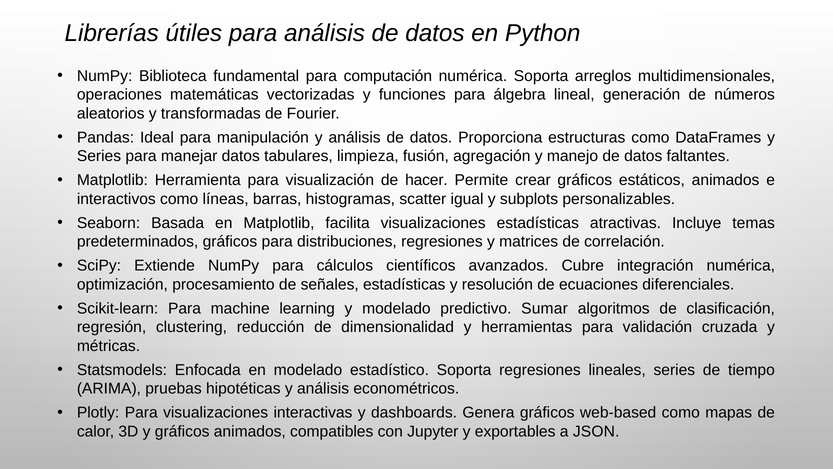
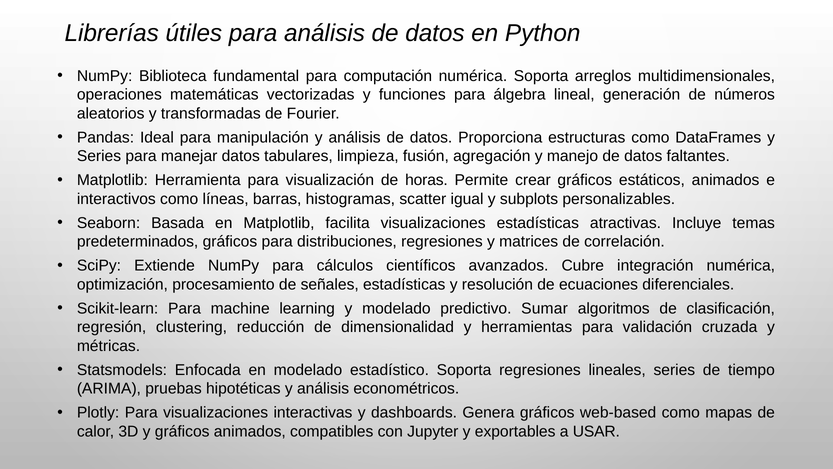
hacer: hacer -> horas
JSON: JSON -> USAR
